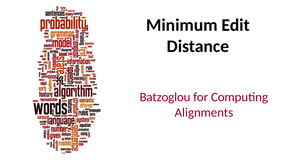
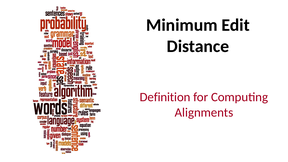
Batzoglou: Batzoglou -> Definition
